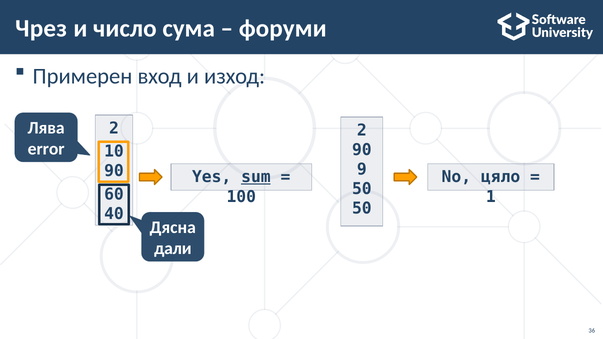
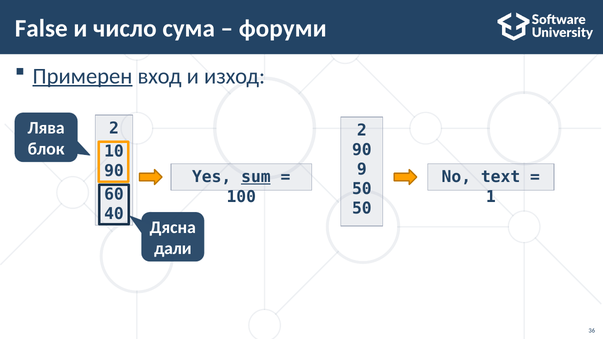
Чрез: Чрез -> False
Примерен underline: none -> present
error: error -> блок
цяло: цяло -> text
